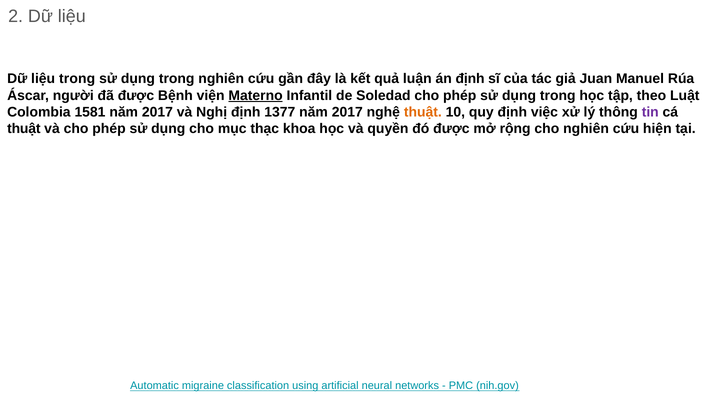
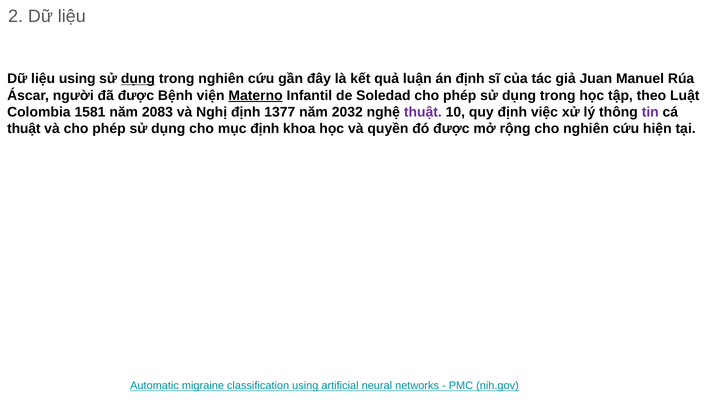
liệu trong: trong -> using
dụng at (138, 79) underline: none -> present
1581 năm 2017: 2017 -> 2083
1377 năm 2017: 2017 -> 2032
thuật at (423, 112) colour: orange -> purple
mục thạc: thạc -> định
